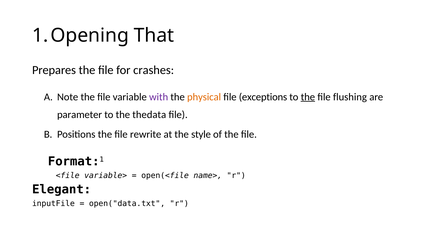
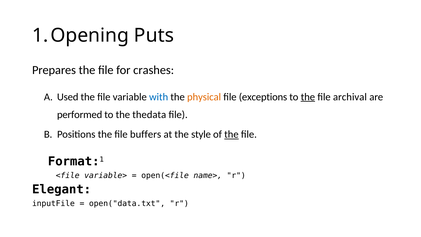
That: That -> Puts
Note: Note -> Used
with colour: purple -> blue
flushing: flushing -> archival
parameter: parameter -> performed
rewrite: rewrite -> buffers
the at (231, 134) underline: none -> present
